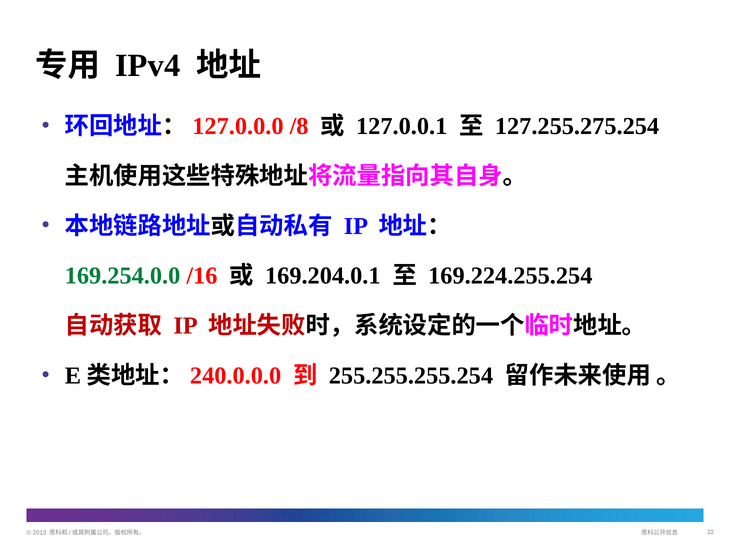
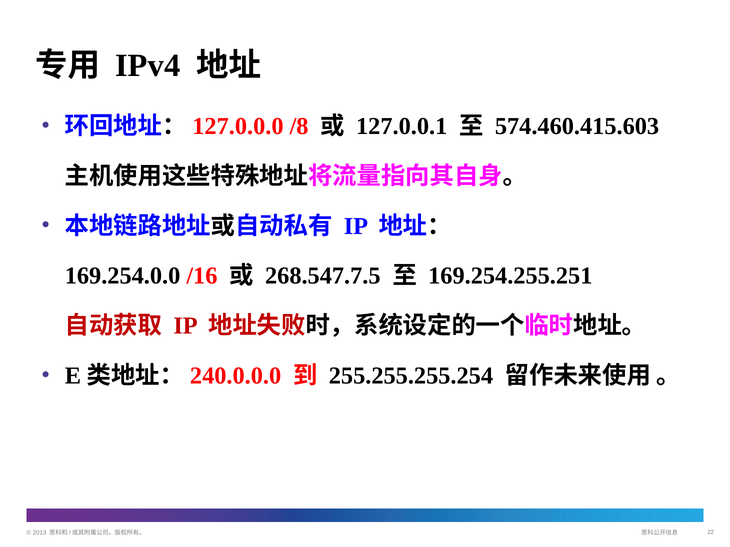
127.255.275.254: 127.255.275.254 -> 574.460.415.603
169.254.0.0 colour: green -> black
169.204.0.1: 169.204.0.1 -> 268.547.7.5
169.224.255.254: 169.224.255.254 -> 169.254.255.251
